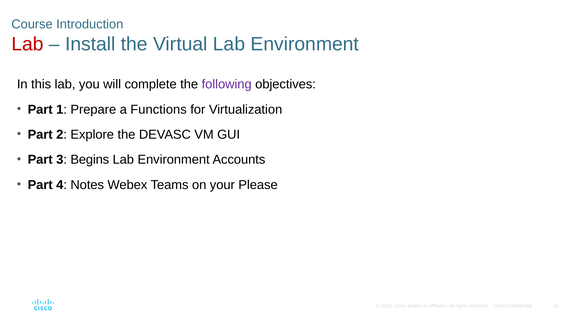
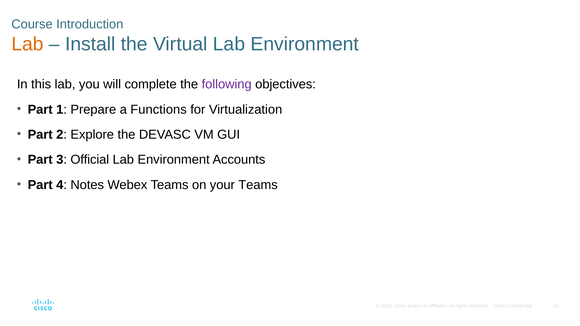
Lab at (27, 44) colour: red -> orange
Begins: Begins -> Official
your Please: Please -> Teams
